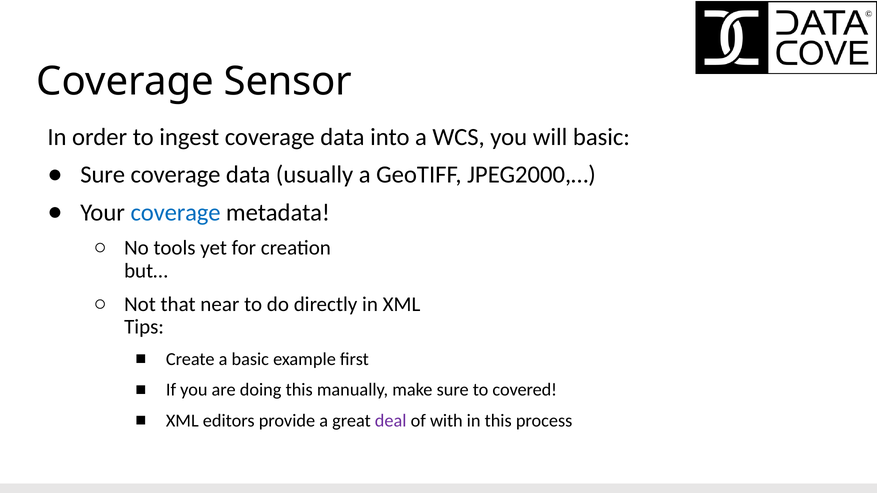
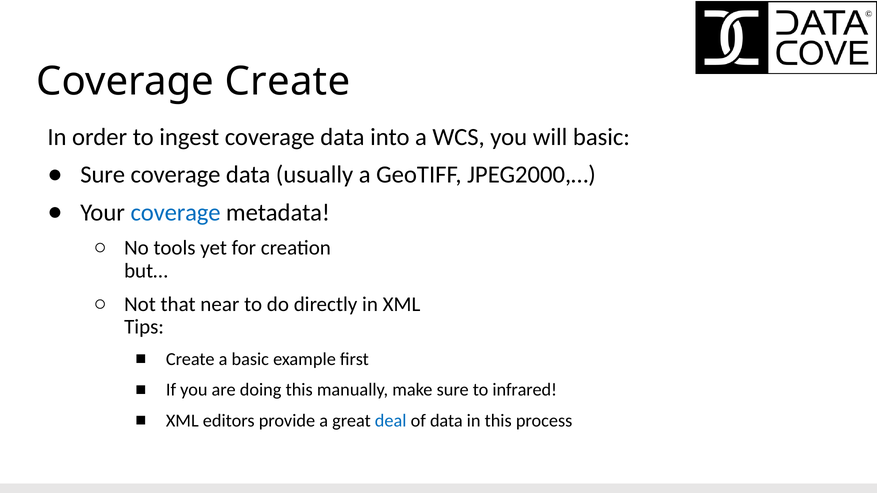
Coverage Sensor: Sensor -> Create
covered: covered -> infrared
deal colour: purple -> blue
of with: with -> data
